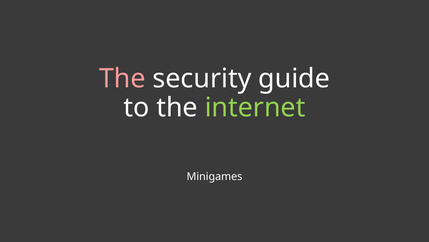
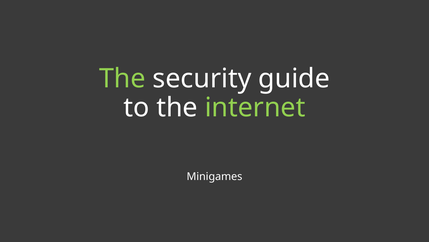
The at (122, 78) colour: pink -> light green
